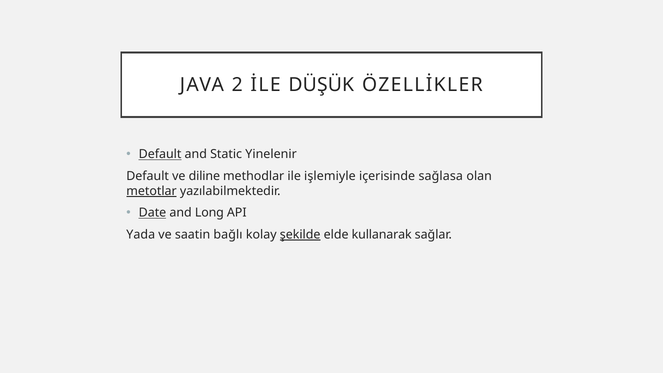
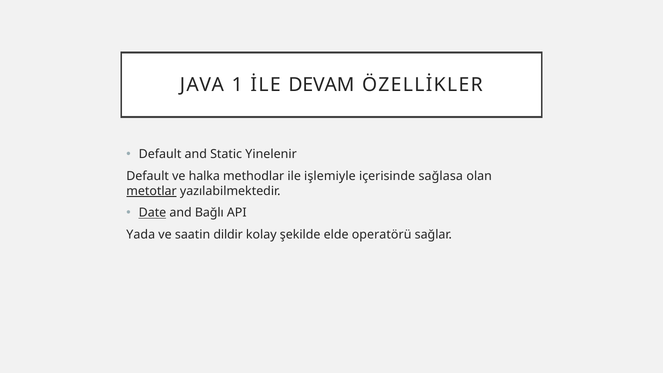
2: 2 -> 1
DÜŞÜK: DÜŞÜK -> DEVAM
Default at (160, 154) underline: present -> none
diline: diline -> halka
Long: Long -> Bağlı
bağlı: bağlı -> dildir
şekilde underline: present -> none
kullanarak: kullanarak -> operatörü
